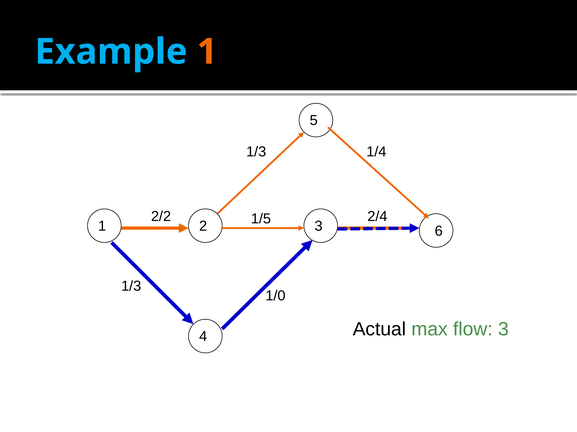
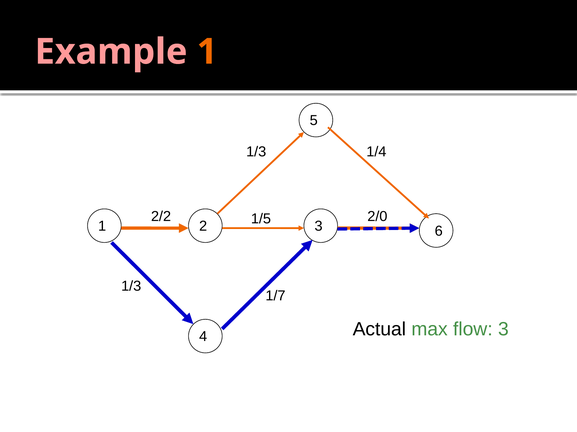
Example colour: light blue -> pink
2/4: 2/4 -> 2/0
1/0: 1/0 -> 1/7
